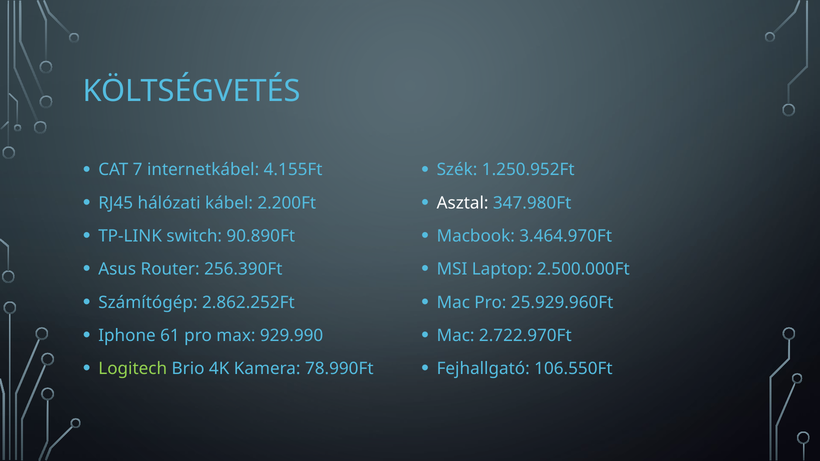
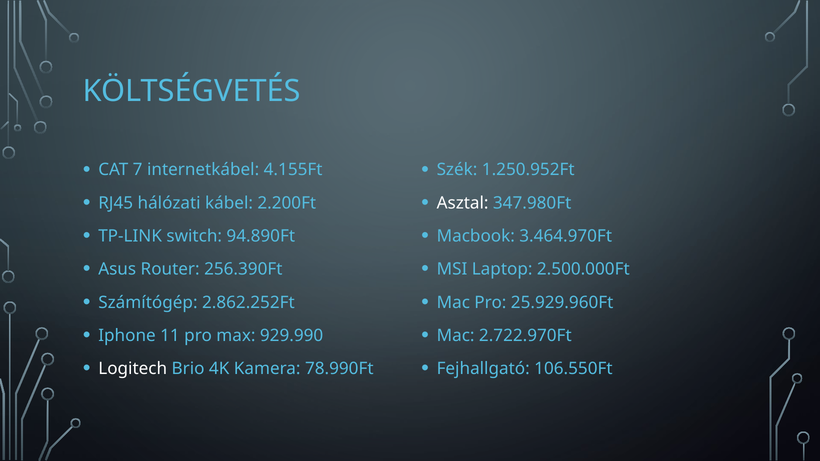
90.890Ft: 90.890Ft -> 94.890Ft
61: 61 -> 11
Logitech colour: light green -> white
